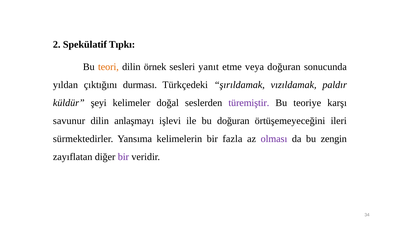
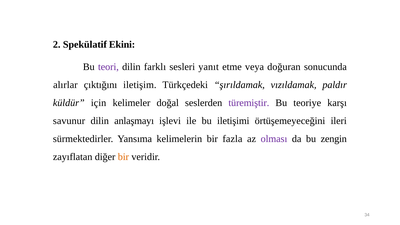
Tıpkı: Tıpkı -> Ekini
teori colour: orange -> purple
örnek: örnek -> farklı
yıldan: yıldan -> alırlar
durması: durması -> iletişim
şeyi: şeyi -> için
bu doğuran: doğuran -> iletişimi
bir at (123, 157) colour: purple -> orange
